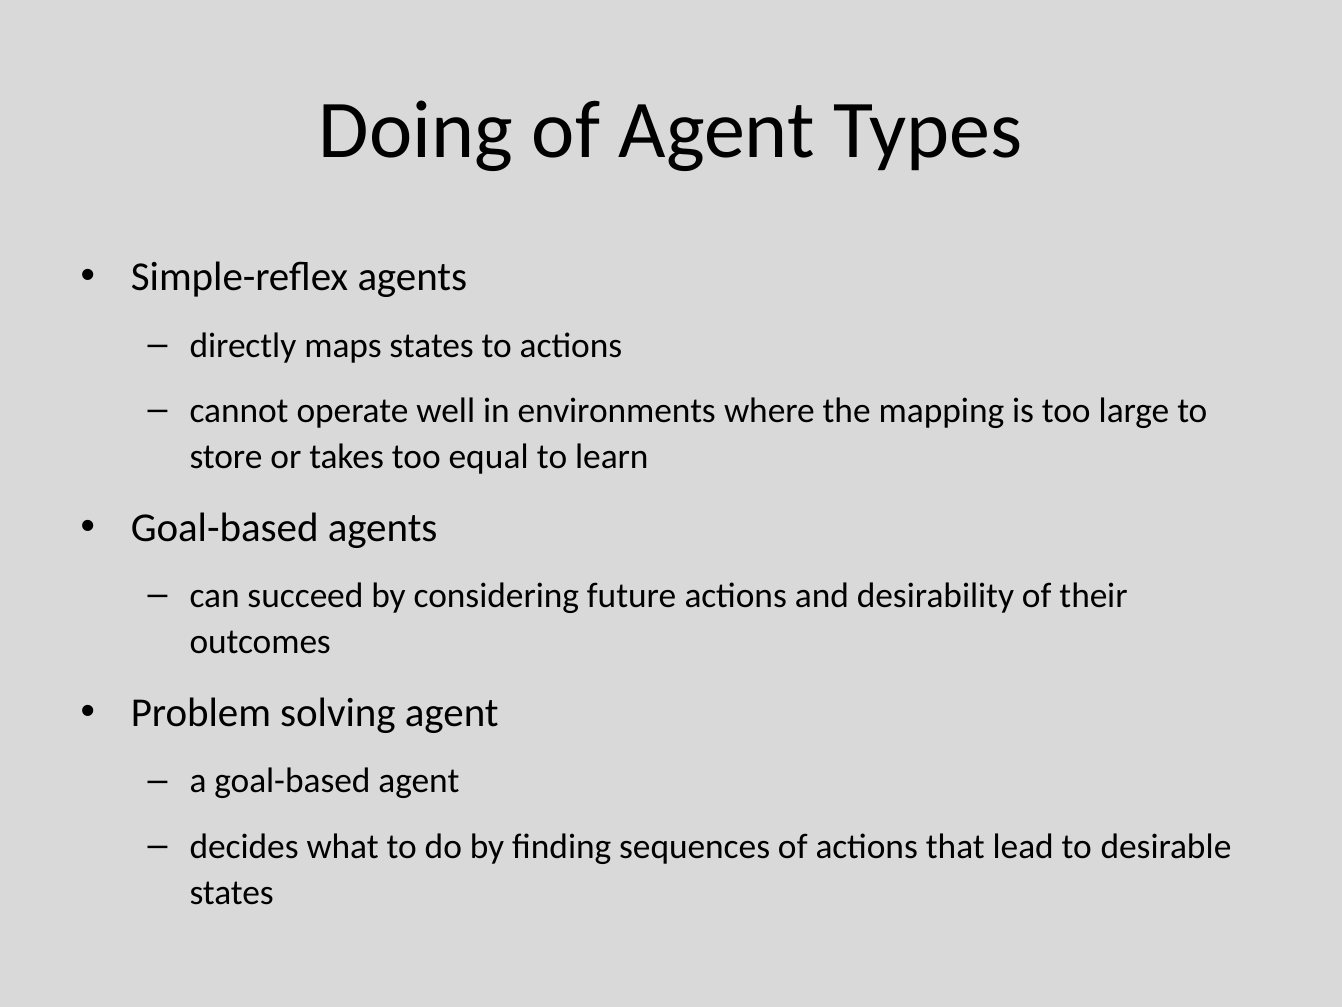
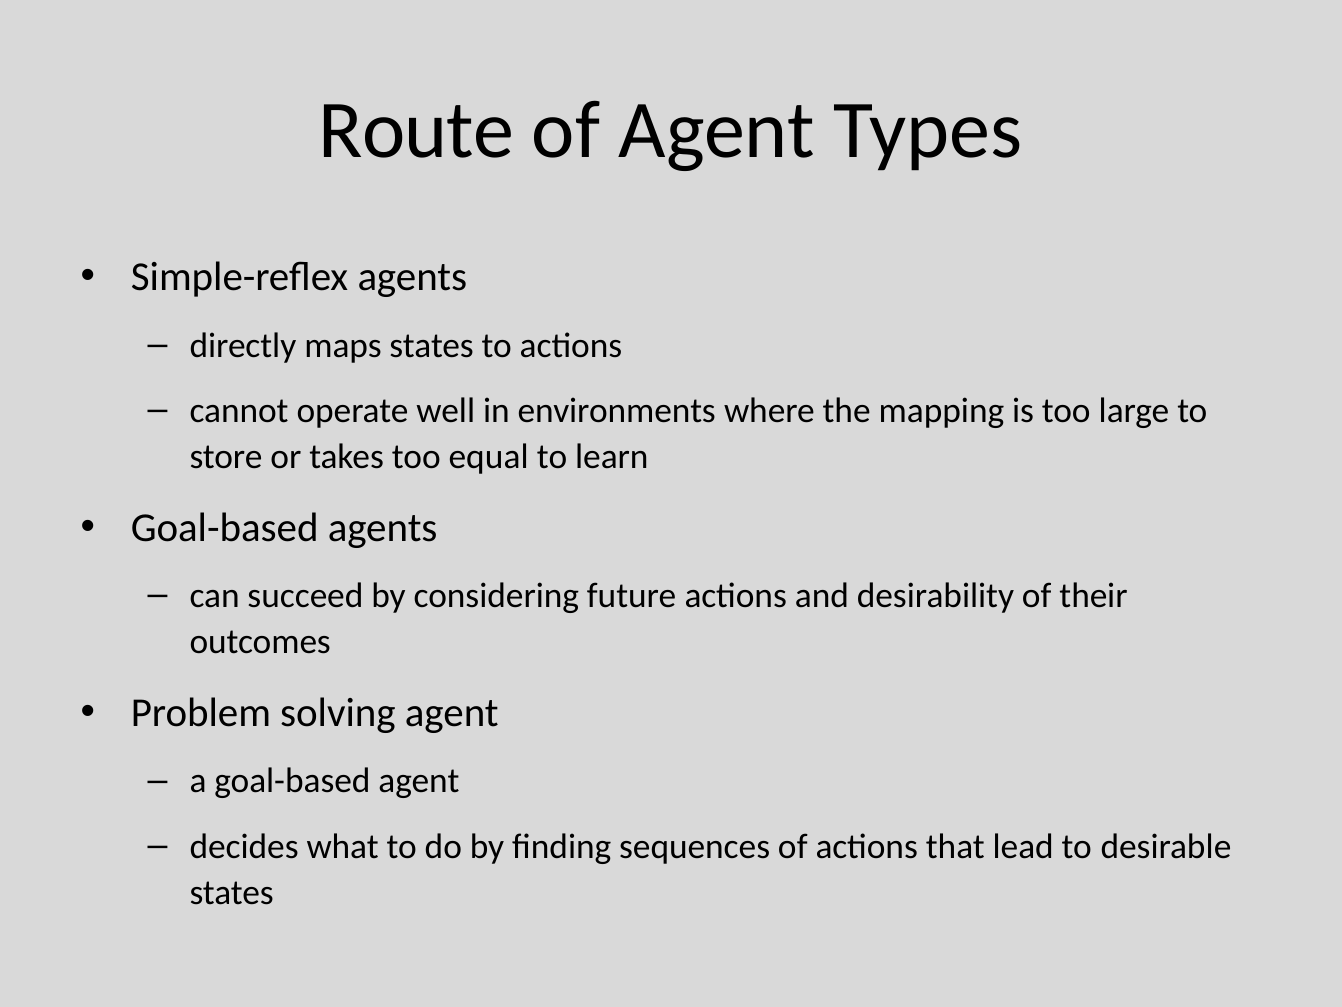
Doing: Doing -> Route
